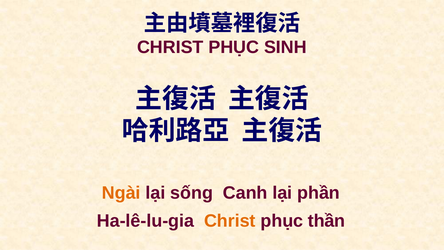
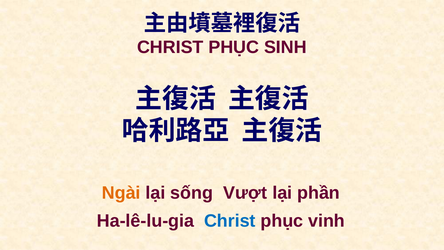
Canh: Canh -> Vượt
Christ at (230, 221) colour: orange -> blue
thần: thần -> vinh
